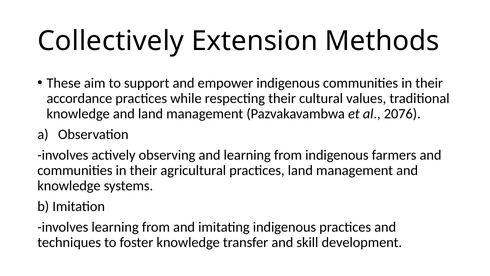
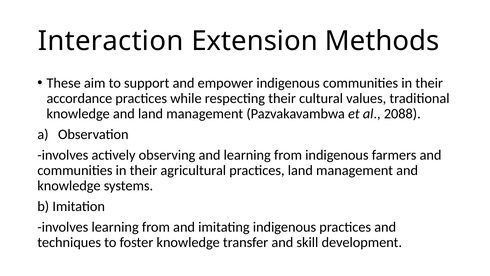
Collectively: Collectively -> Interaction
2076: 2076 -> 2088
